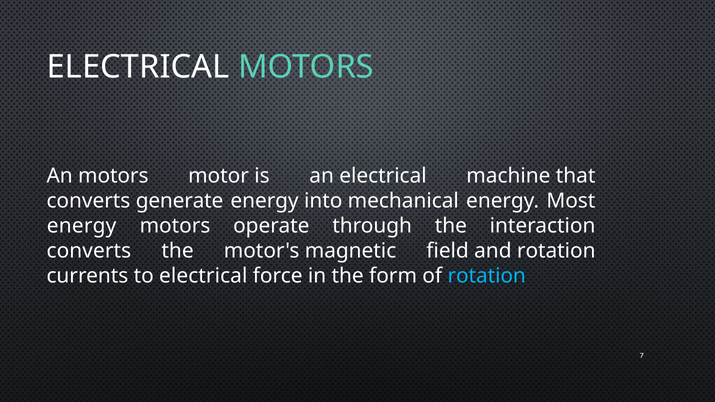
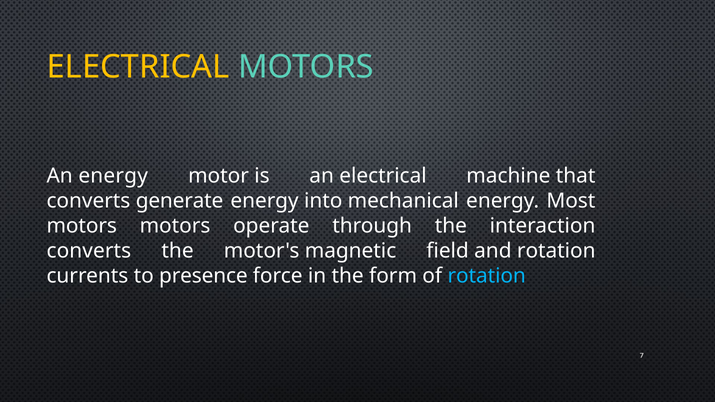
ELECTRICAL at (138, 67) colour: white -> yellow
An motors: motors -> energy
energy at (82, 226): energy -> motors
to electrical: electrical -> presence
